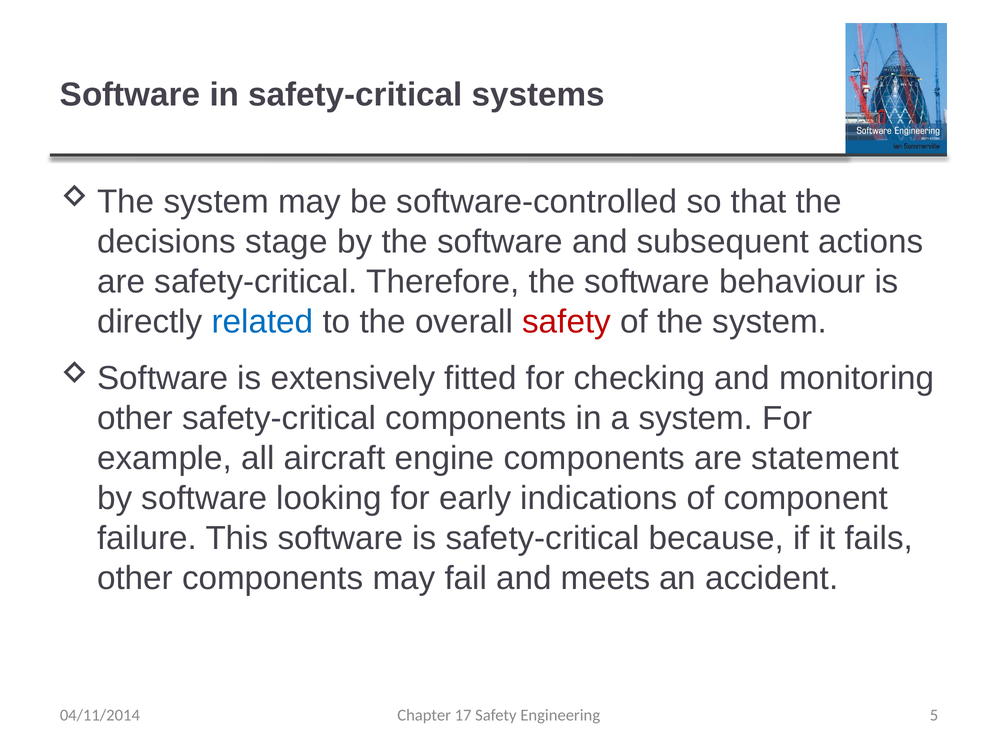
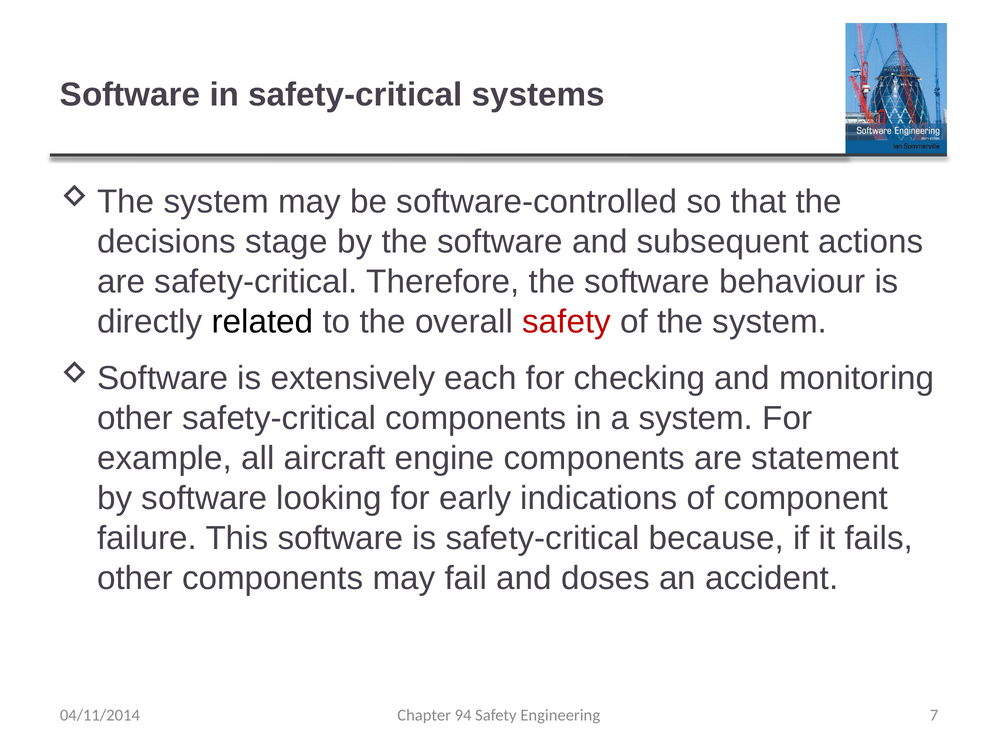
related colour: blue -> black
fitted: fitted -> each
meets: meets -> doses
17: 17 -> 94
5: 5 -> 7
